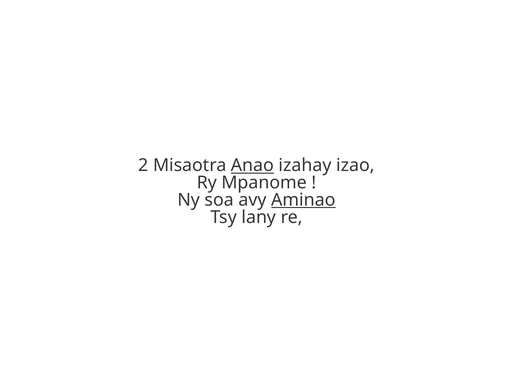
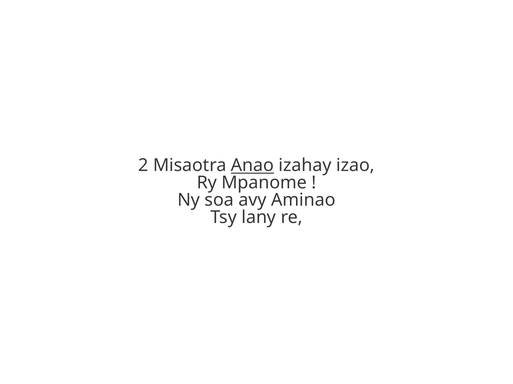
Aminao underline: present -> none
